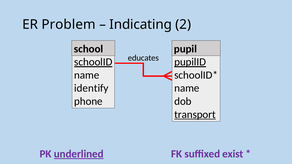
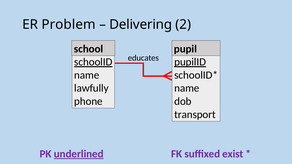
Indicating: Indicating -> Delivering
identify: identify -> lawfully
transport underline: present -> none
